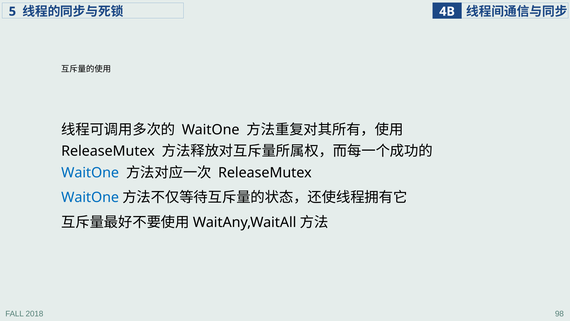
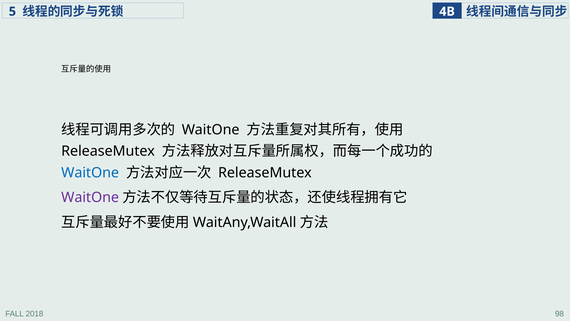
WaitOne at (90, 197) colour: blue -> purple
